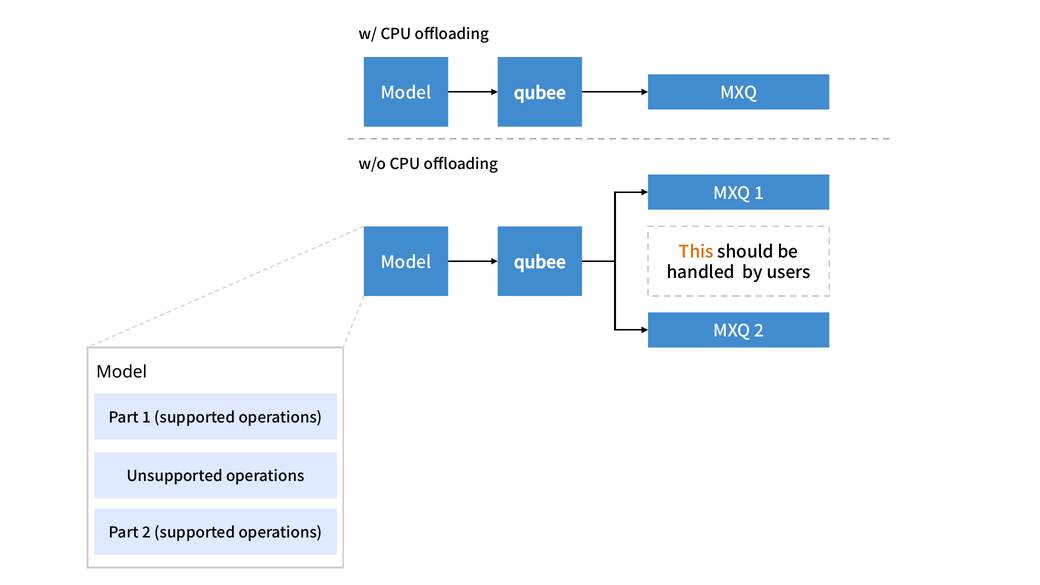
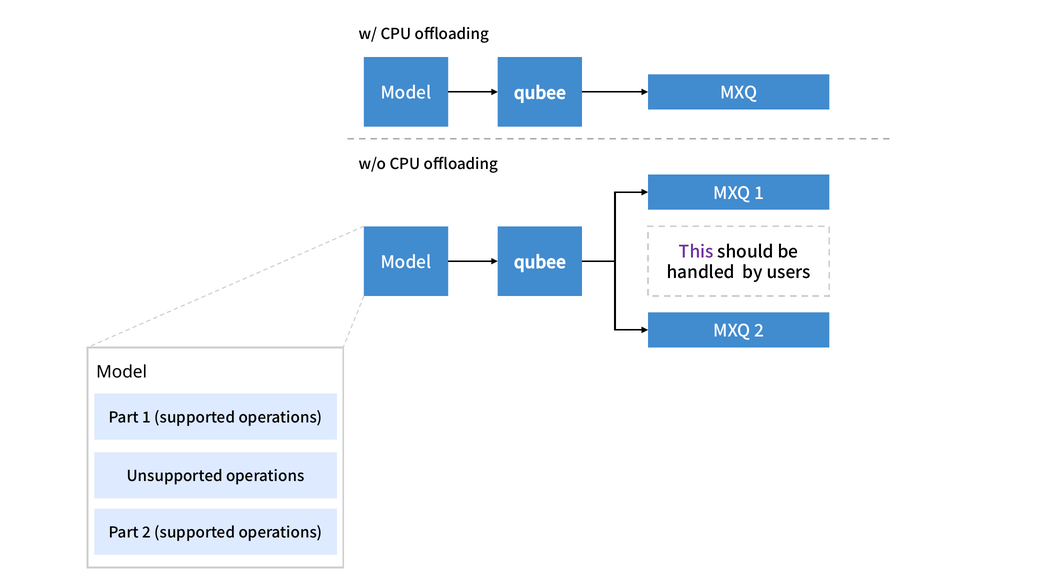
This colour: orange -> purple
